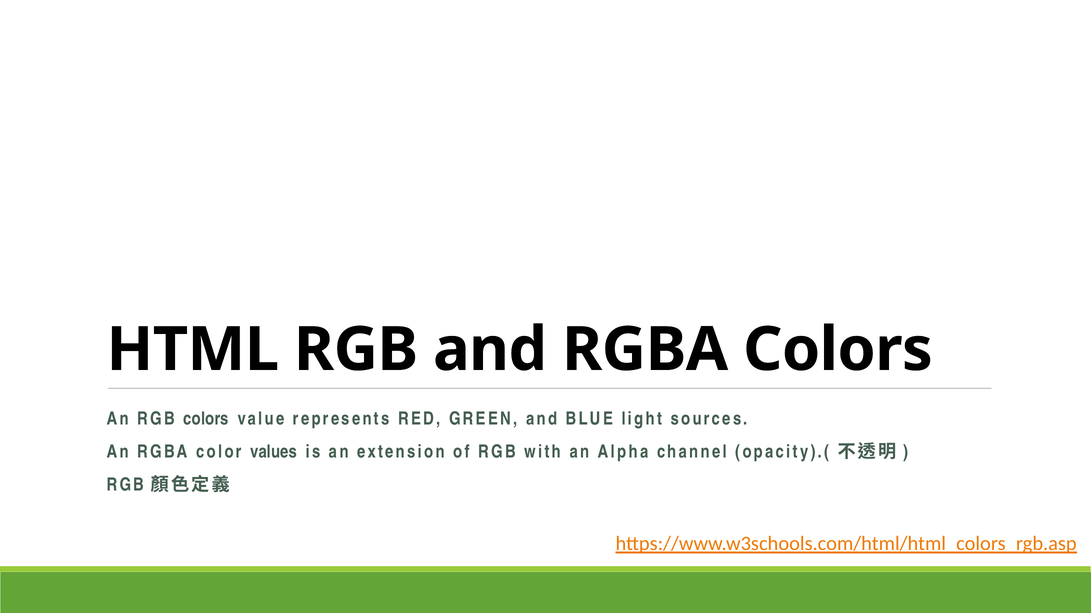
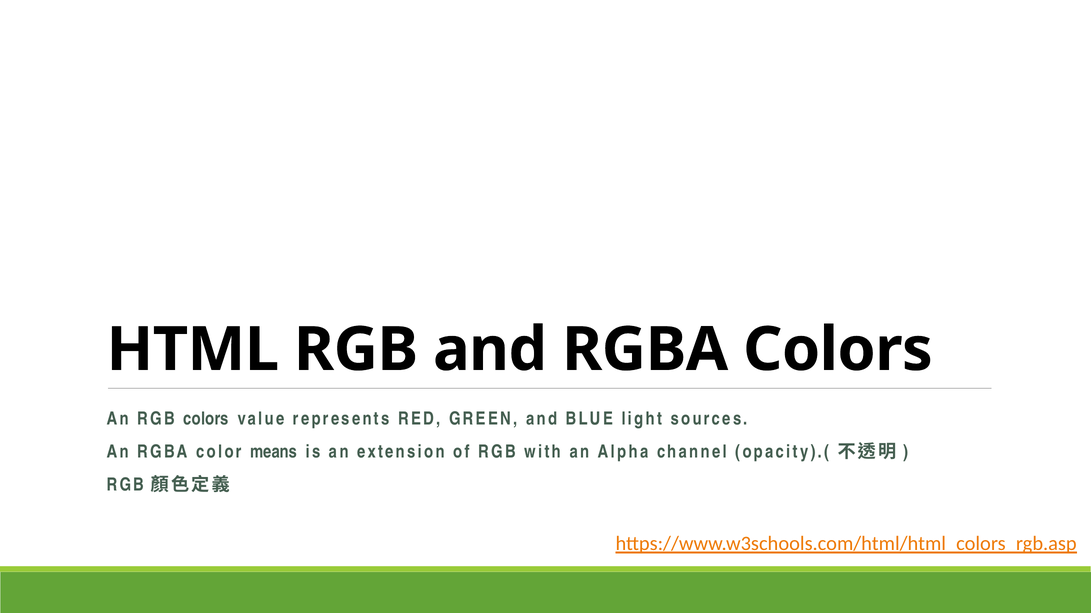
values: values -> means
